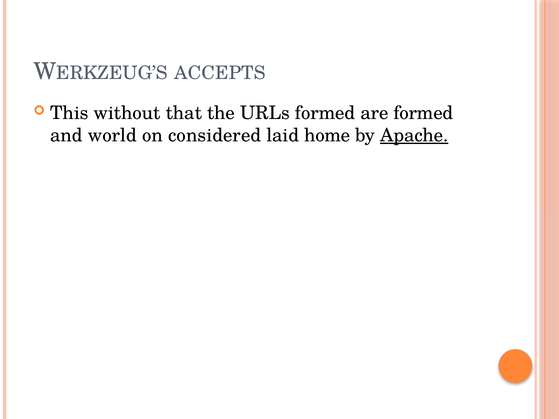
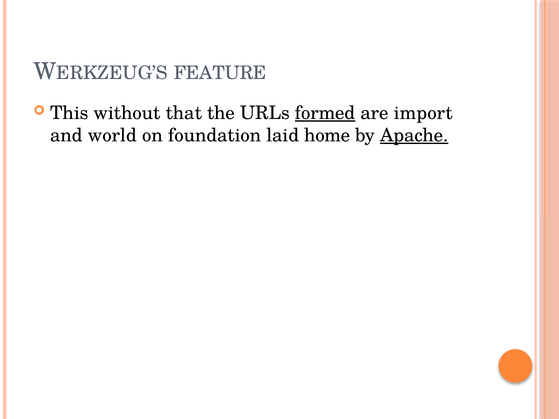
ACCEPTS: ACCEPTS -> FEATURE
formed at (325, 113) underline: none -> present
are formed: formed -> import
considered: considered -> foundation
